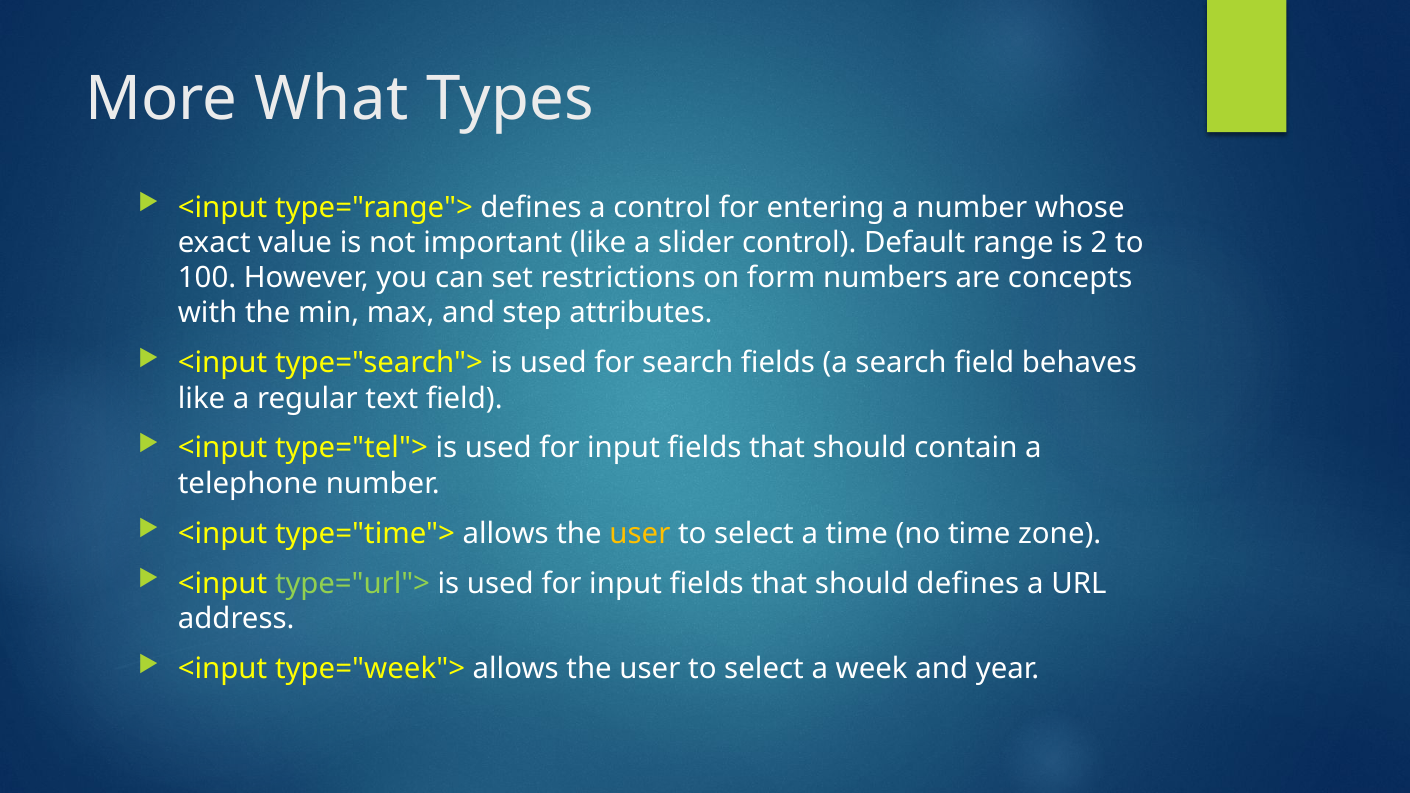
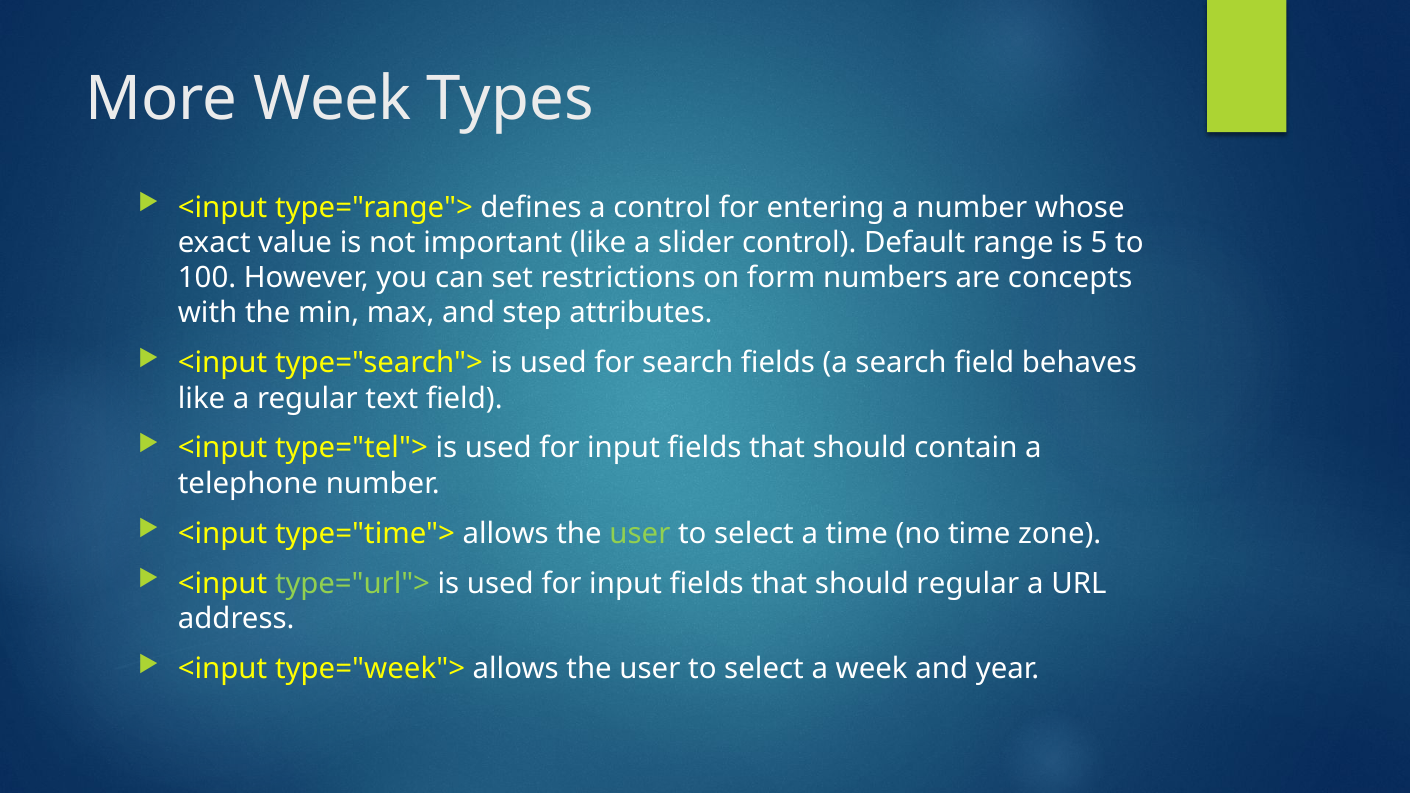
More What: What -> Week
2: 2 -> 5
user at (640, 534) colour: yellow -> light green
should defines: defines -> regular
